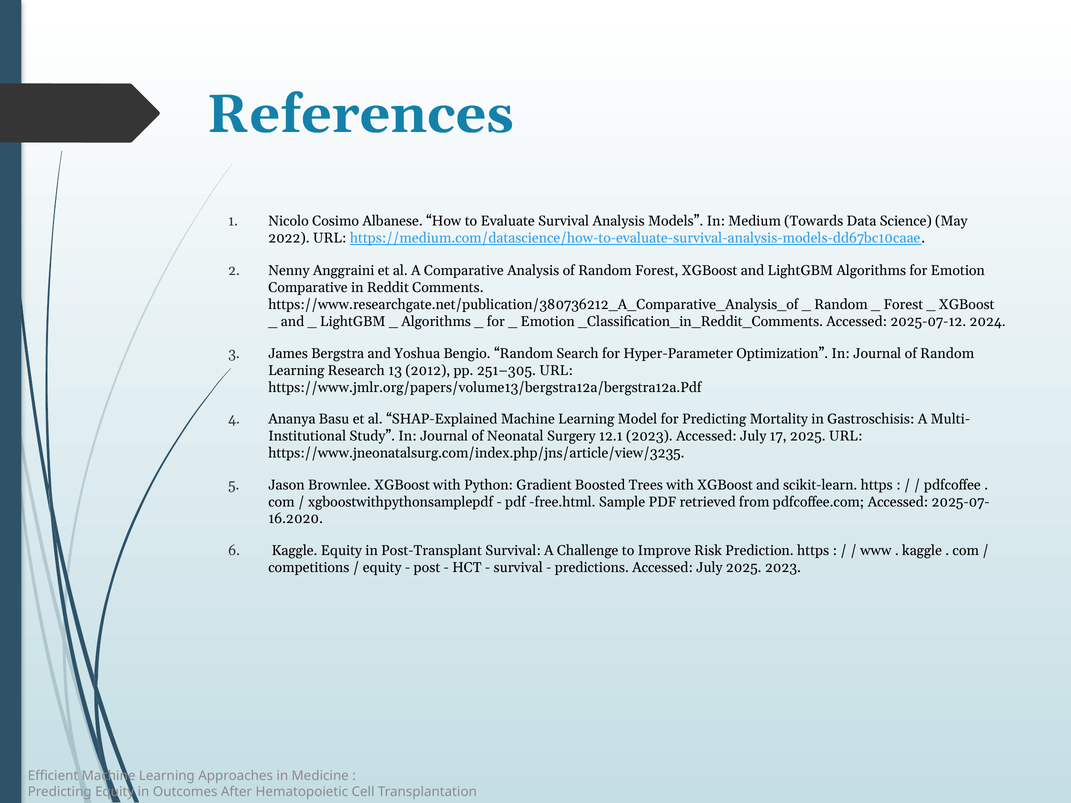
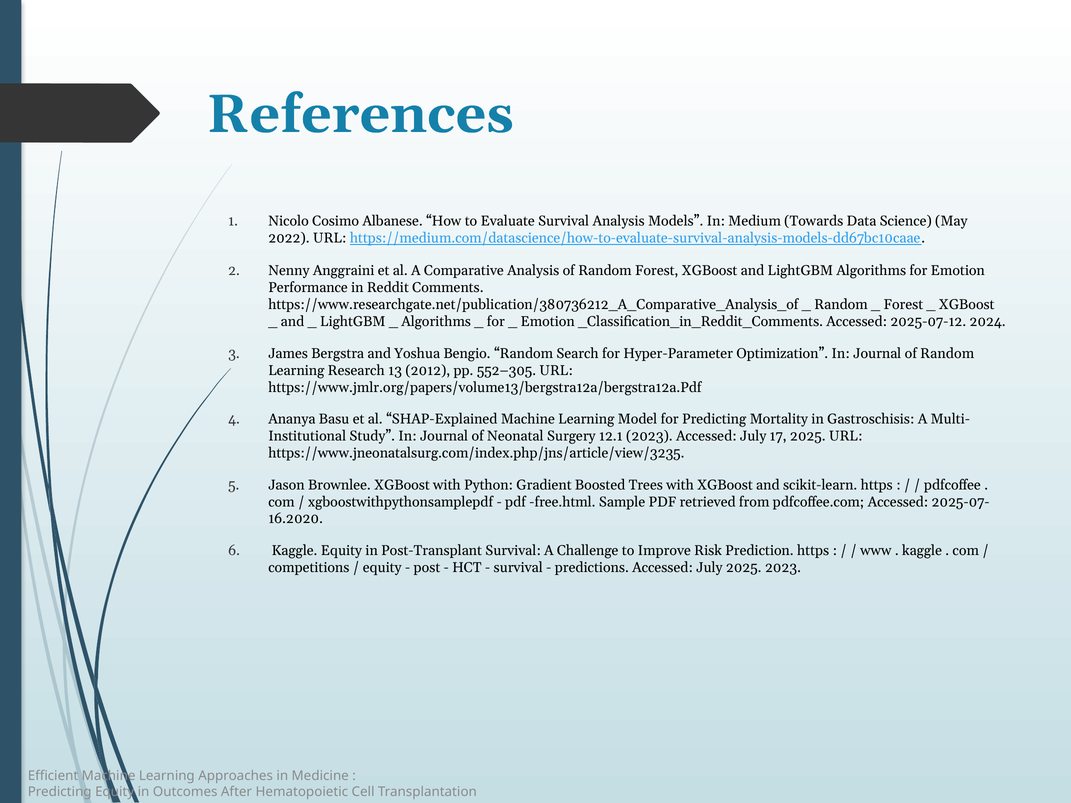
Comparative at (308, 288): Comparative -> Performance
251–305: 251–305 -> 552–305
